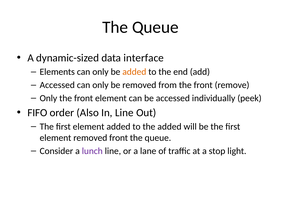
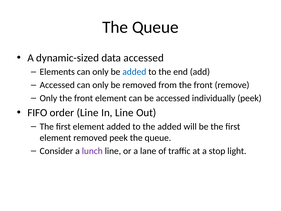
data interface: interface -> accessed
added at (134, 72) colour: orange -> blue
order Also: Also -> Line
removed front: front -> peek
